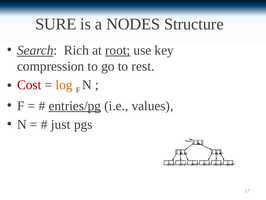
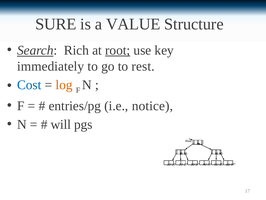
NODES: NODES -> VALUE
compression: compression -> immediately
Cost colour: red -> blue
entries/pg underline: present -> none
values: values -> notice
just: just -> will
